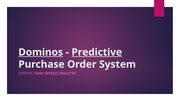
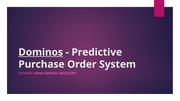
Predictive underline: present -> none
